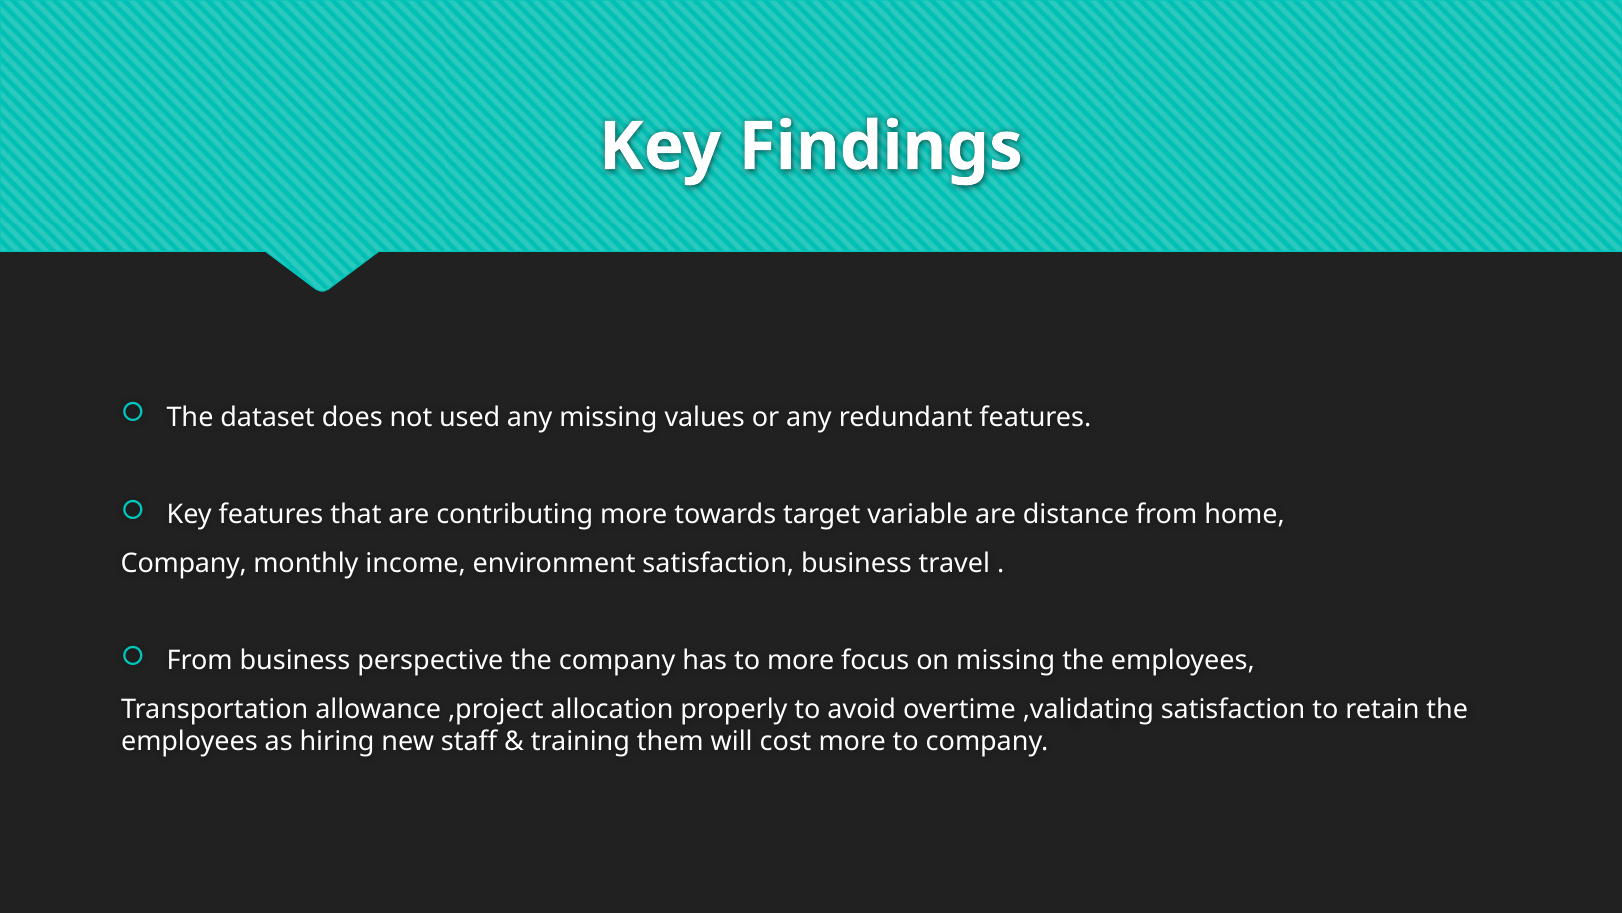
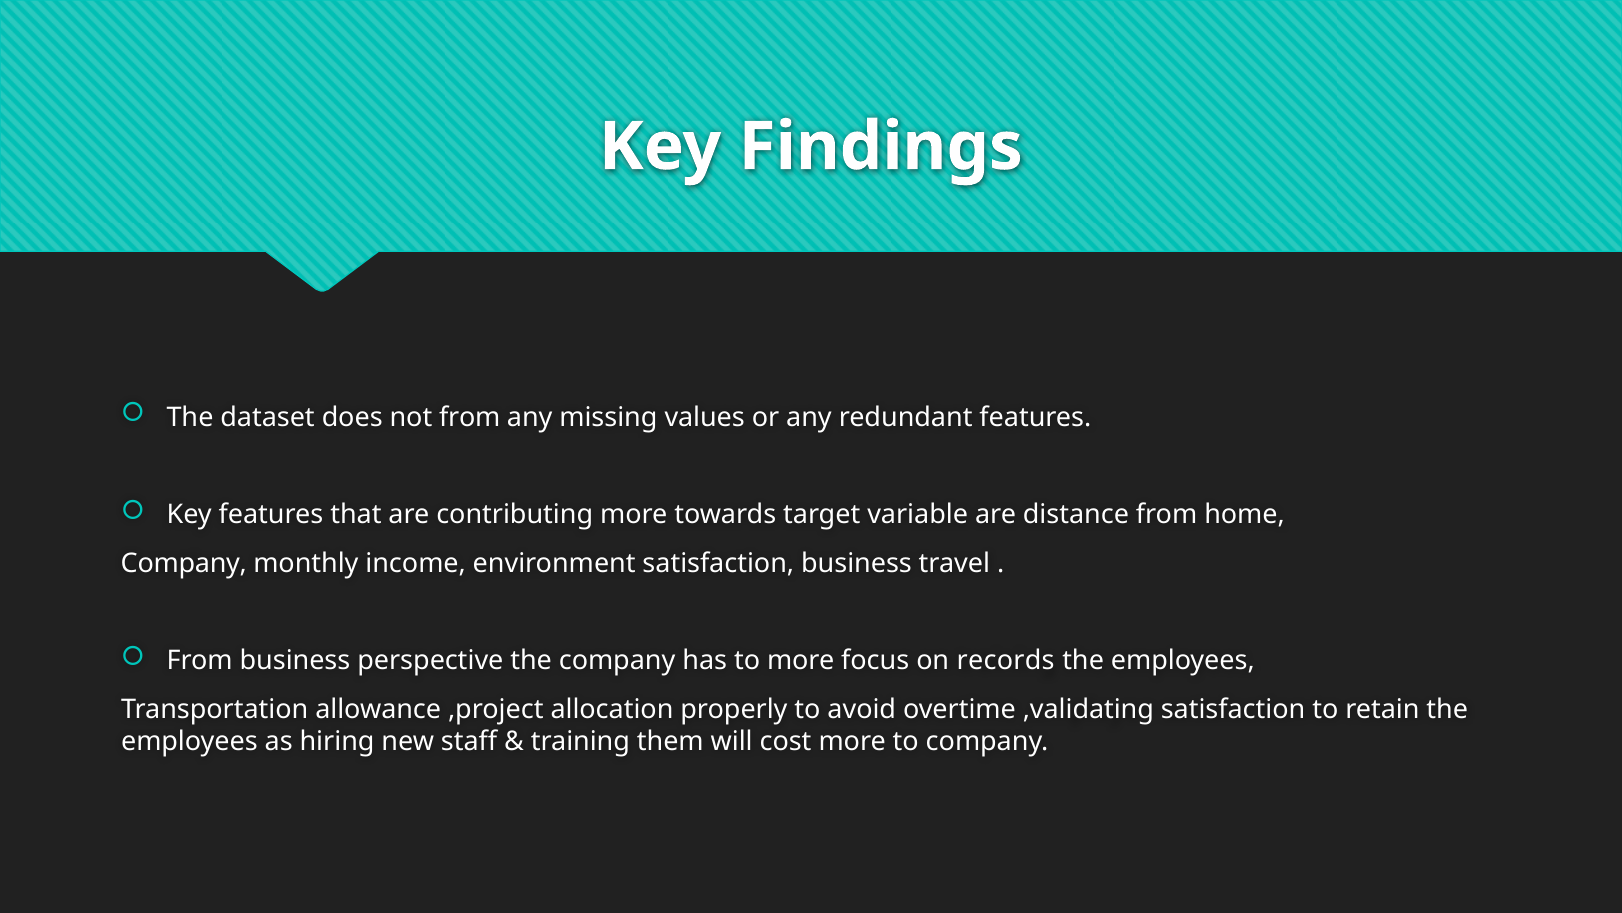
not used: used -> from
on missing: missing -> records
